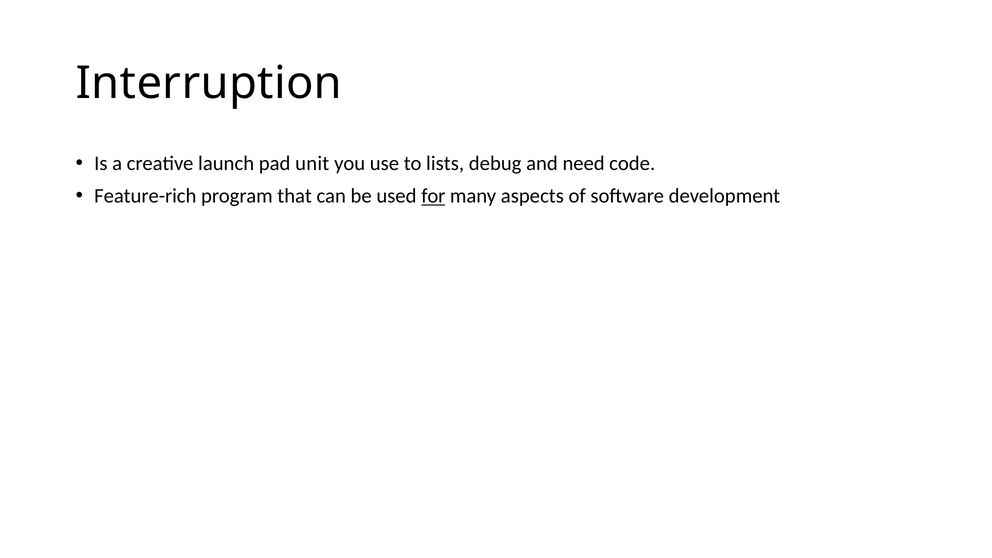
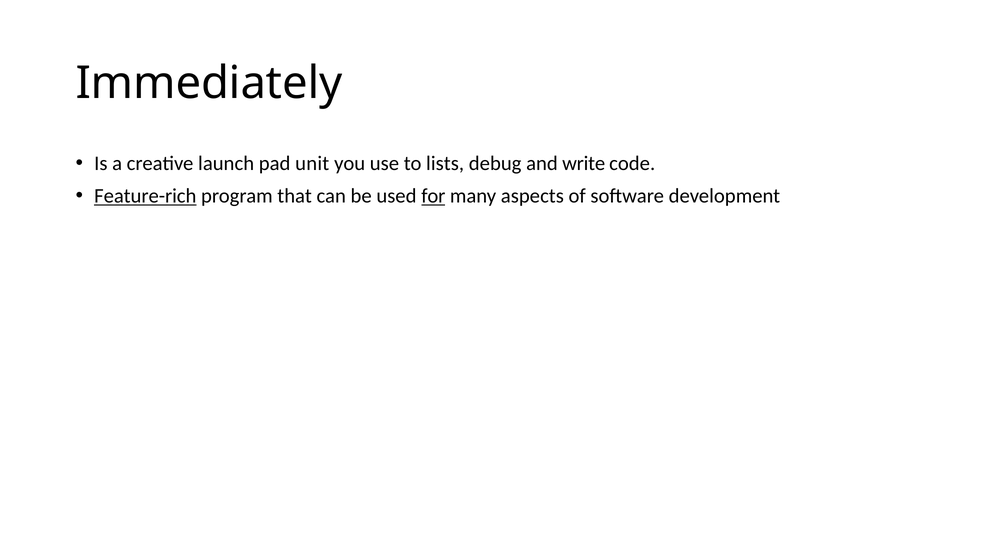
Interruption: Interruption -> Immediately
need: need -> write
Feature-rich underline: none -> present
